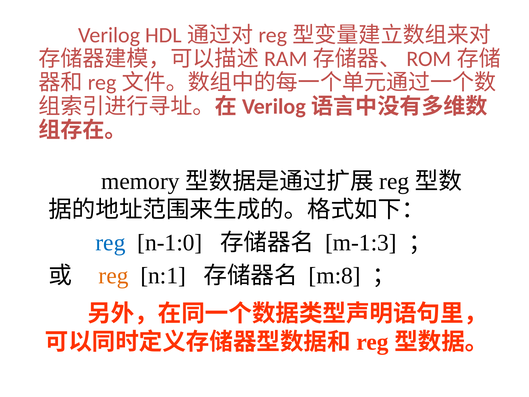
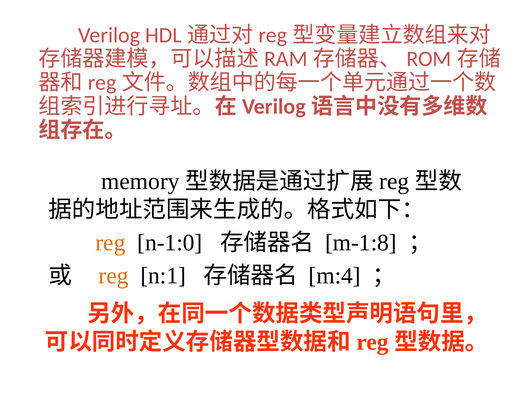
reg at (110, 243) colour: blue -> orange
m-1:3: m-1:3 -> m-1:8
m:8: m:8 -> m:4
